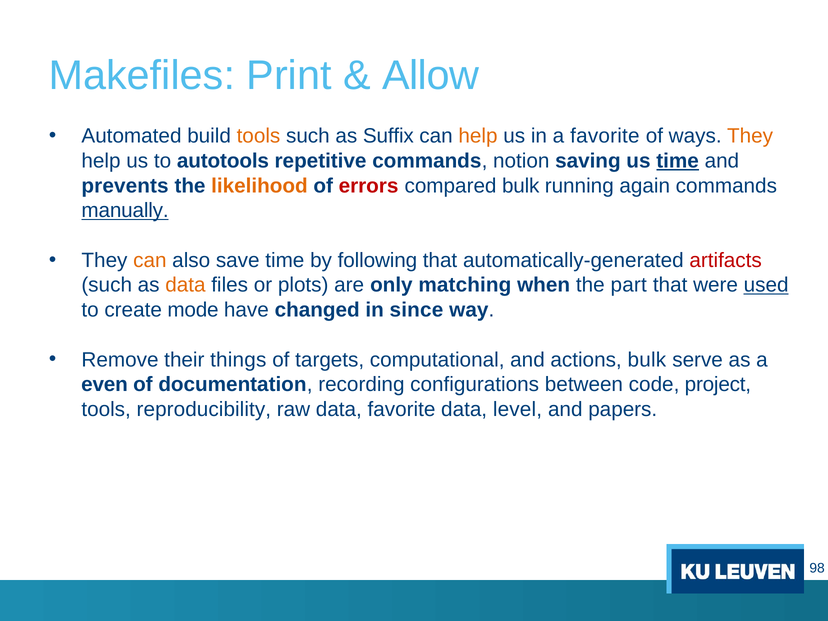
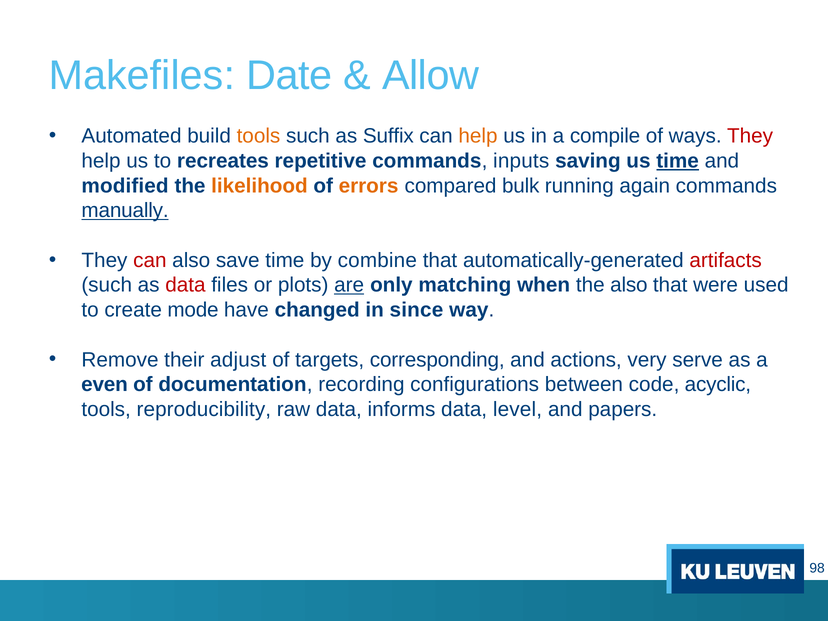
Print: Print -> Date
a favorite: favorite -> compile
They at (750, 136) colour: orange -> red
autotools: autotools -> recreates
notion: notion -> inputs
prevents: prevents -> modified
errors colour: red -> orange
can at (150, 260) colour: orange -> red
following: following -> combine
data at (185, 285) colour: orange -> red
are underline: none -> present
the part: part -> also
used underline: present -> none
things: things -> adjust
computational: computational -> corresponding
actions bulk: bulk -> very
project: project -> acyclic
data favorite: favorite -> informs
